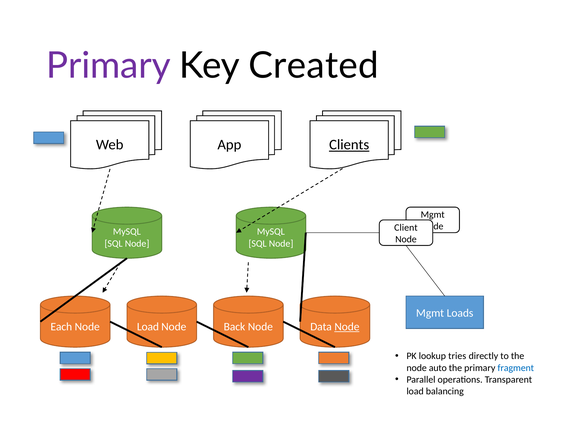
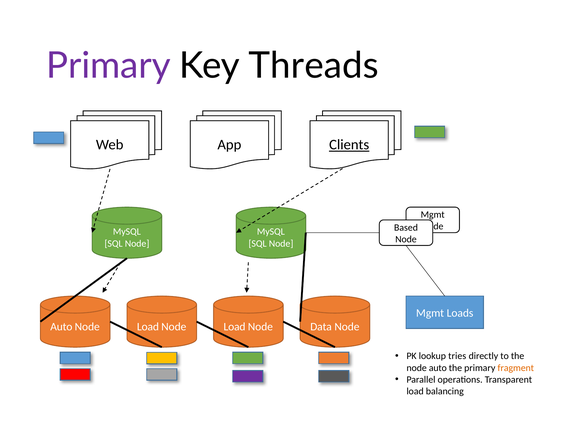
Created: Created -> Threads
Client: Client -> Based
Each at (61, 327): Each -> Auto
Back at (234, 327): Back -> Load
Node at (347, 327) underline: present -> none
fragment colour: blue -> orange
